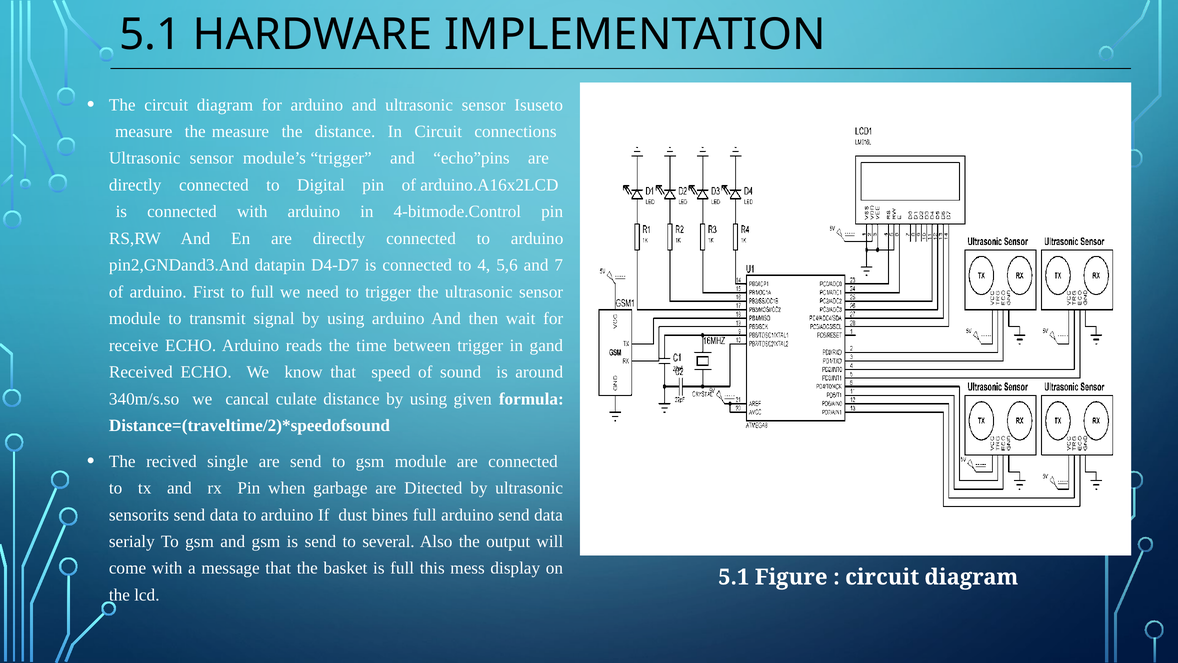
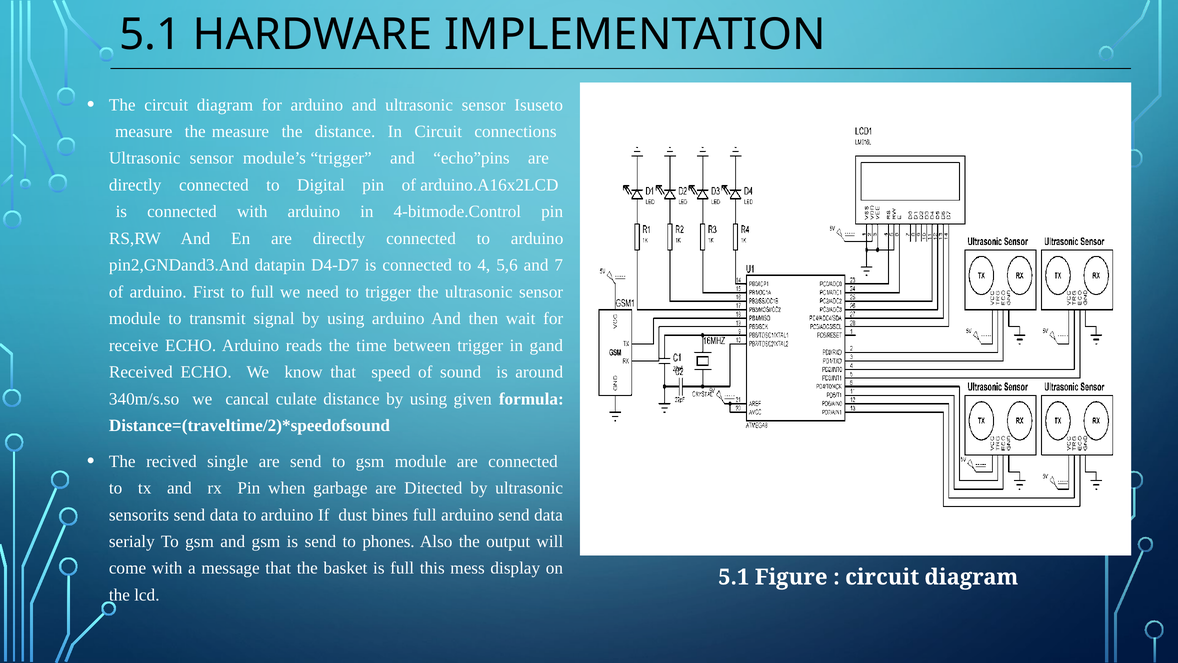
several: several -> phones
